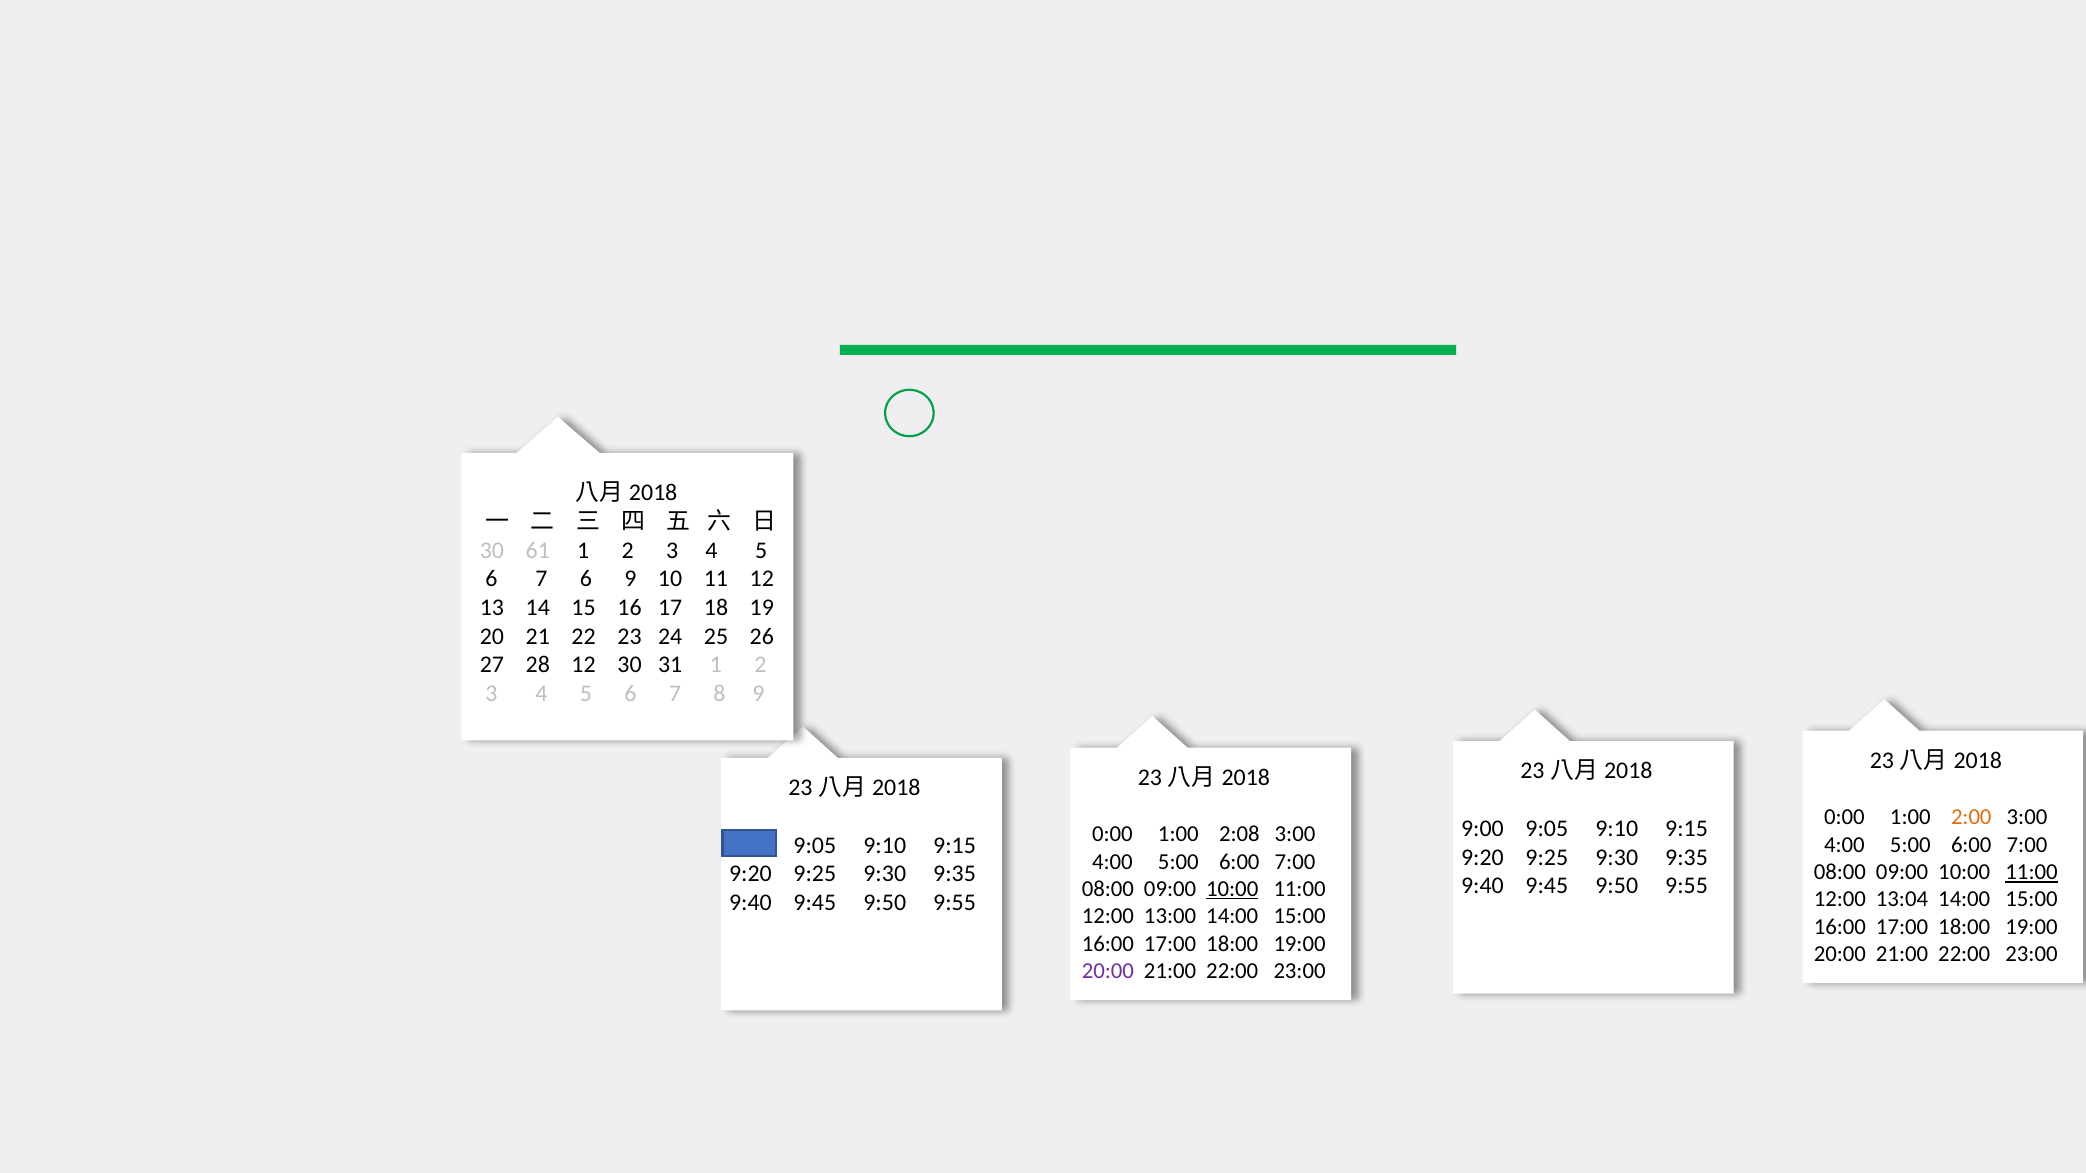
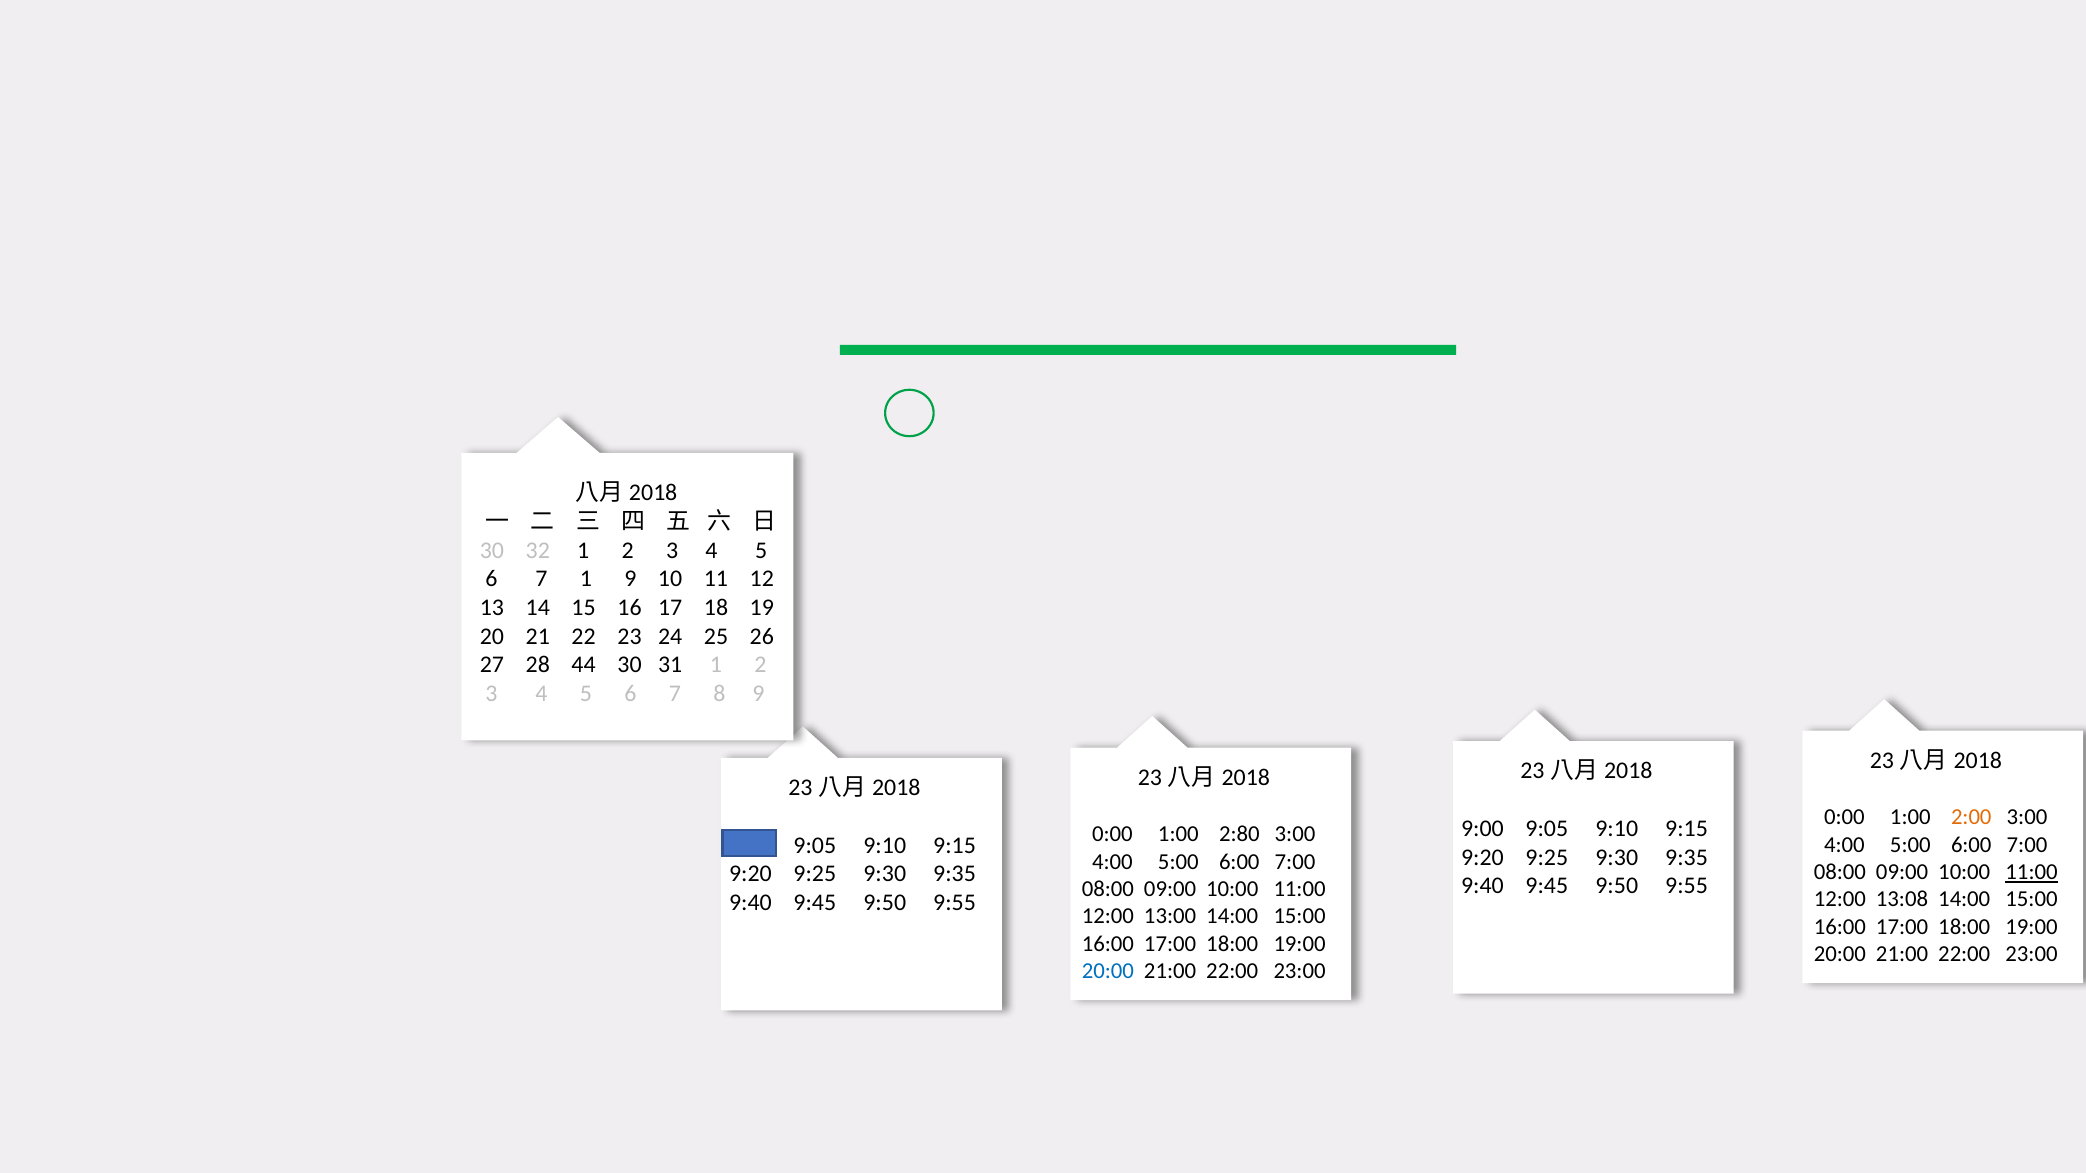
61: 61 -> 32
7 6: 6 -> 1
28 12: 12 -> 44
2:08: 2:08 -> 2:80
10:00 at (1232, 889) underline: present -> none
13:04: 13:04 -> 13:08
20:00 at (1108, 971) colour: purple -> blue
